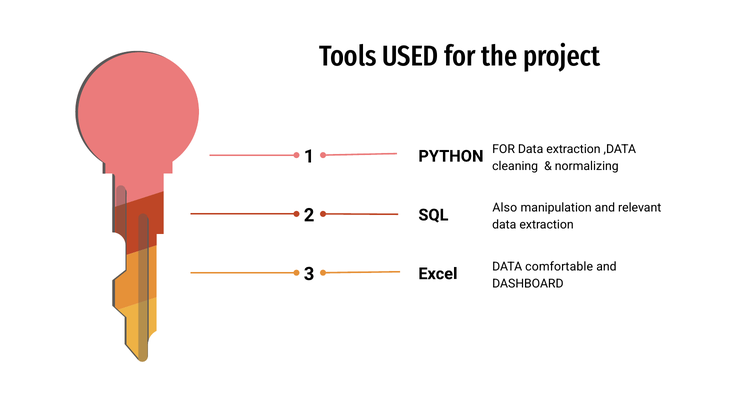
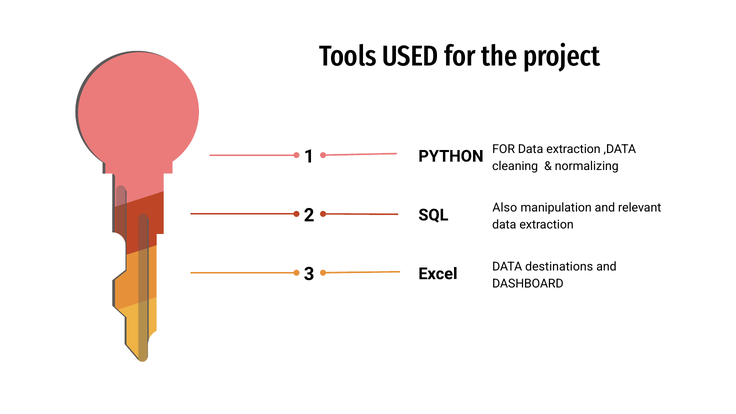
comfortable: comfortable -> destinations
